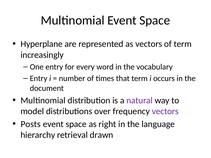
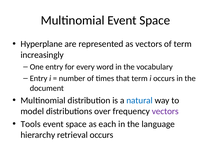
natural colour: purple -> blue
Posts: Posts -> Tools
right: right -> each
retrieval drawn: drawn -> occurs
